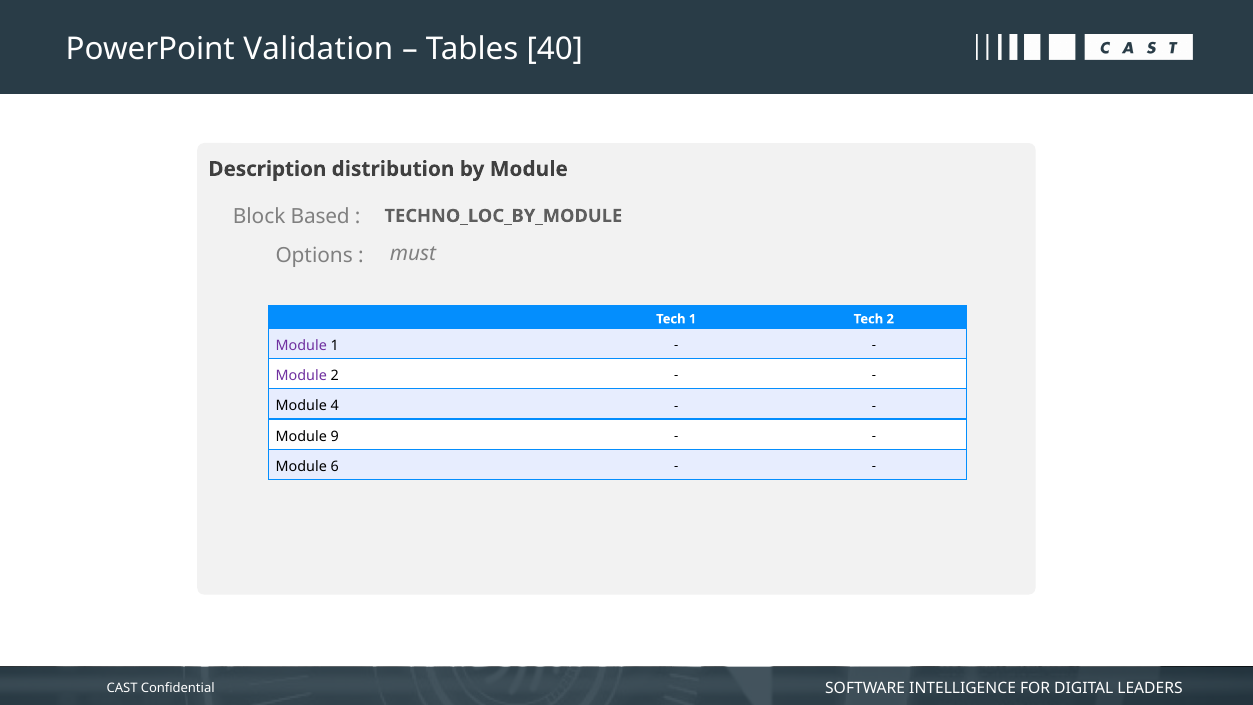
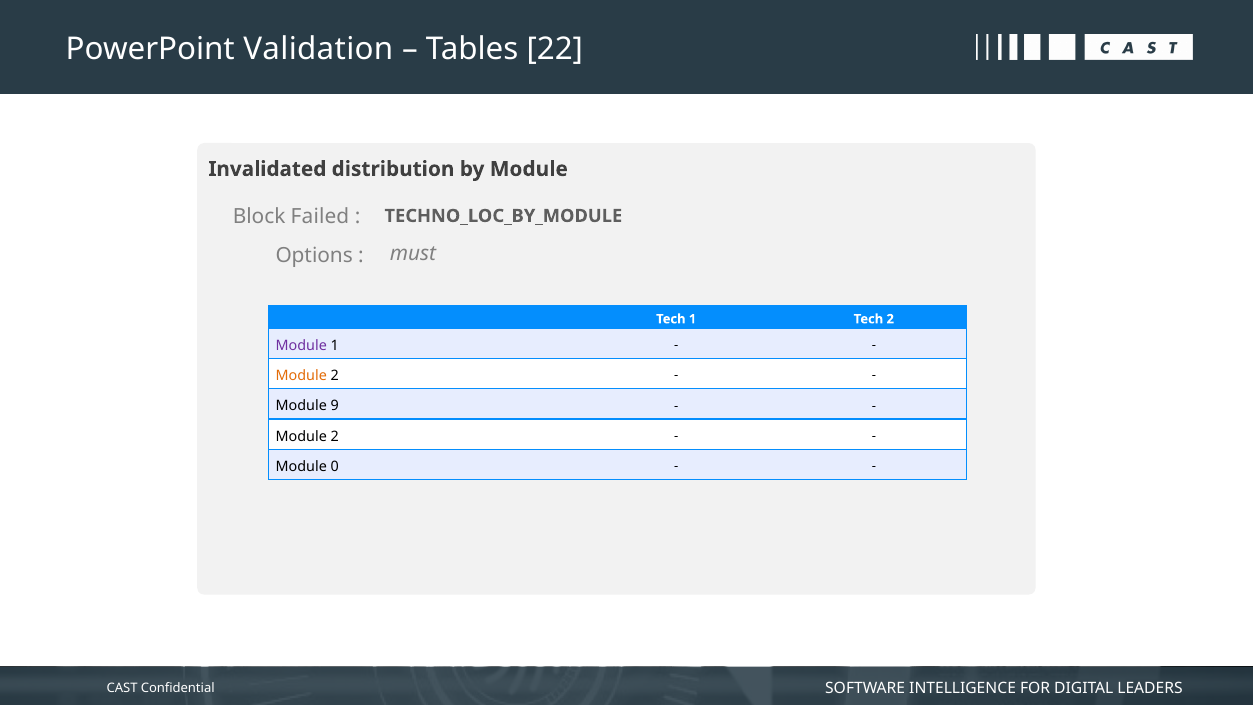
40: 40 -> 22
Description: Description -> Invalidated
Based: Based -> Failed
Module at (301, 376) colour: purple -> orange
4: 4 -> 9
9 at (335, 436): 9 -> 2
6: 6 -> 0
